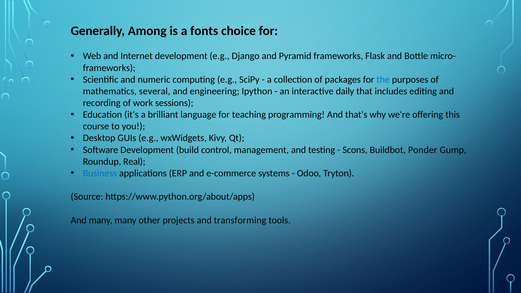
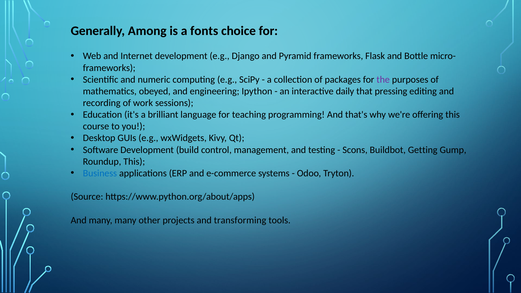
the colour: blue -> purple
several: several -> obeyed
includes: includes -> pressing
Ponder: Ponder -> Getting
Roundup Real: Real -> This
